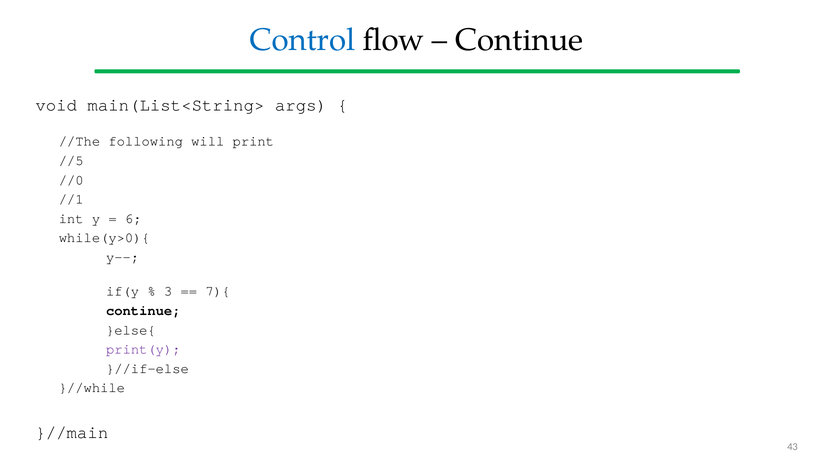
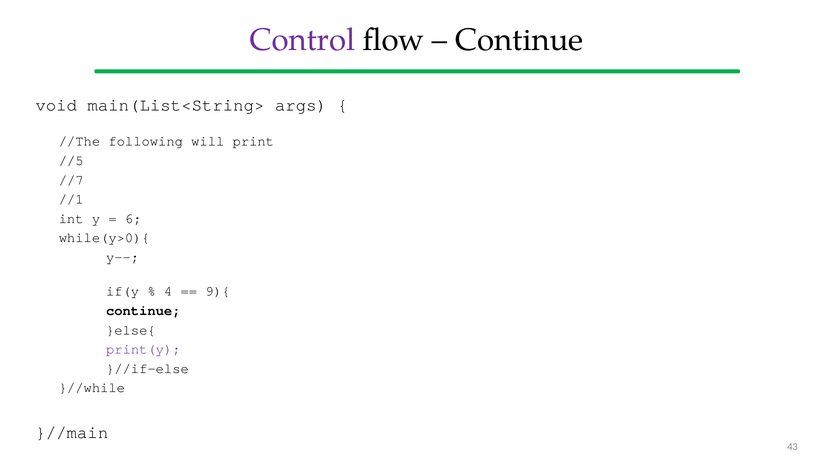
Control colour: blue -> purple
//0: //0 -> //7
3: 3 -> 4
7){: 7){ -> 9){
